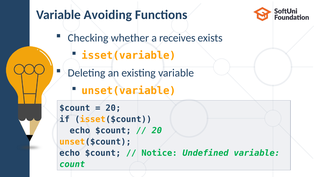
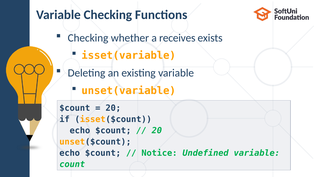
Variable Avoiding: Avoiding -> Checking
